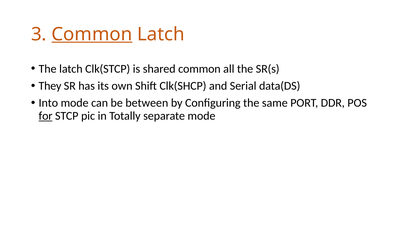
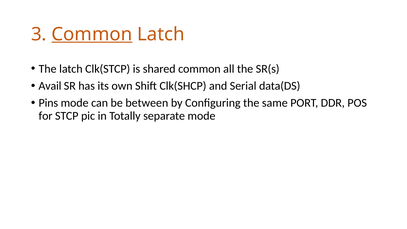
They: They -> Avail
Into: Into -> Pins
for underline: present -> none
